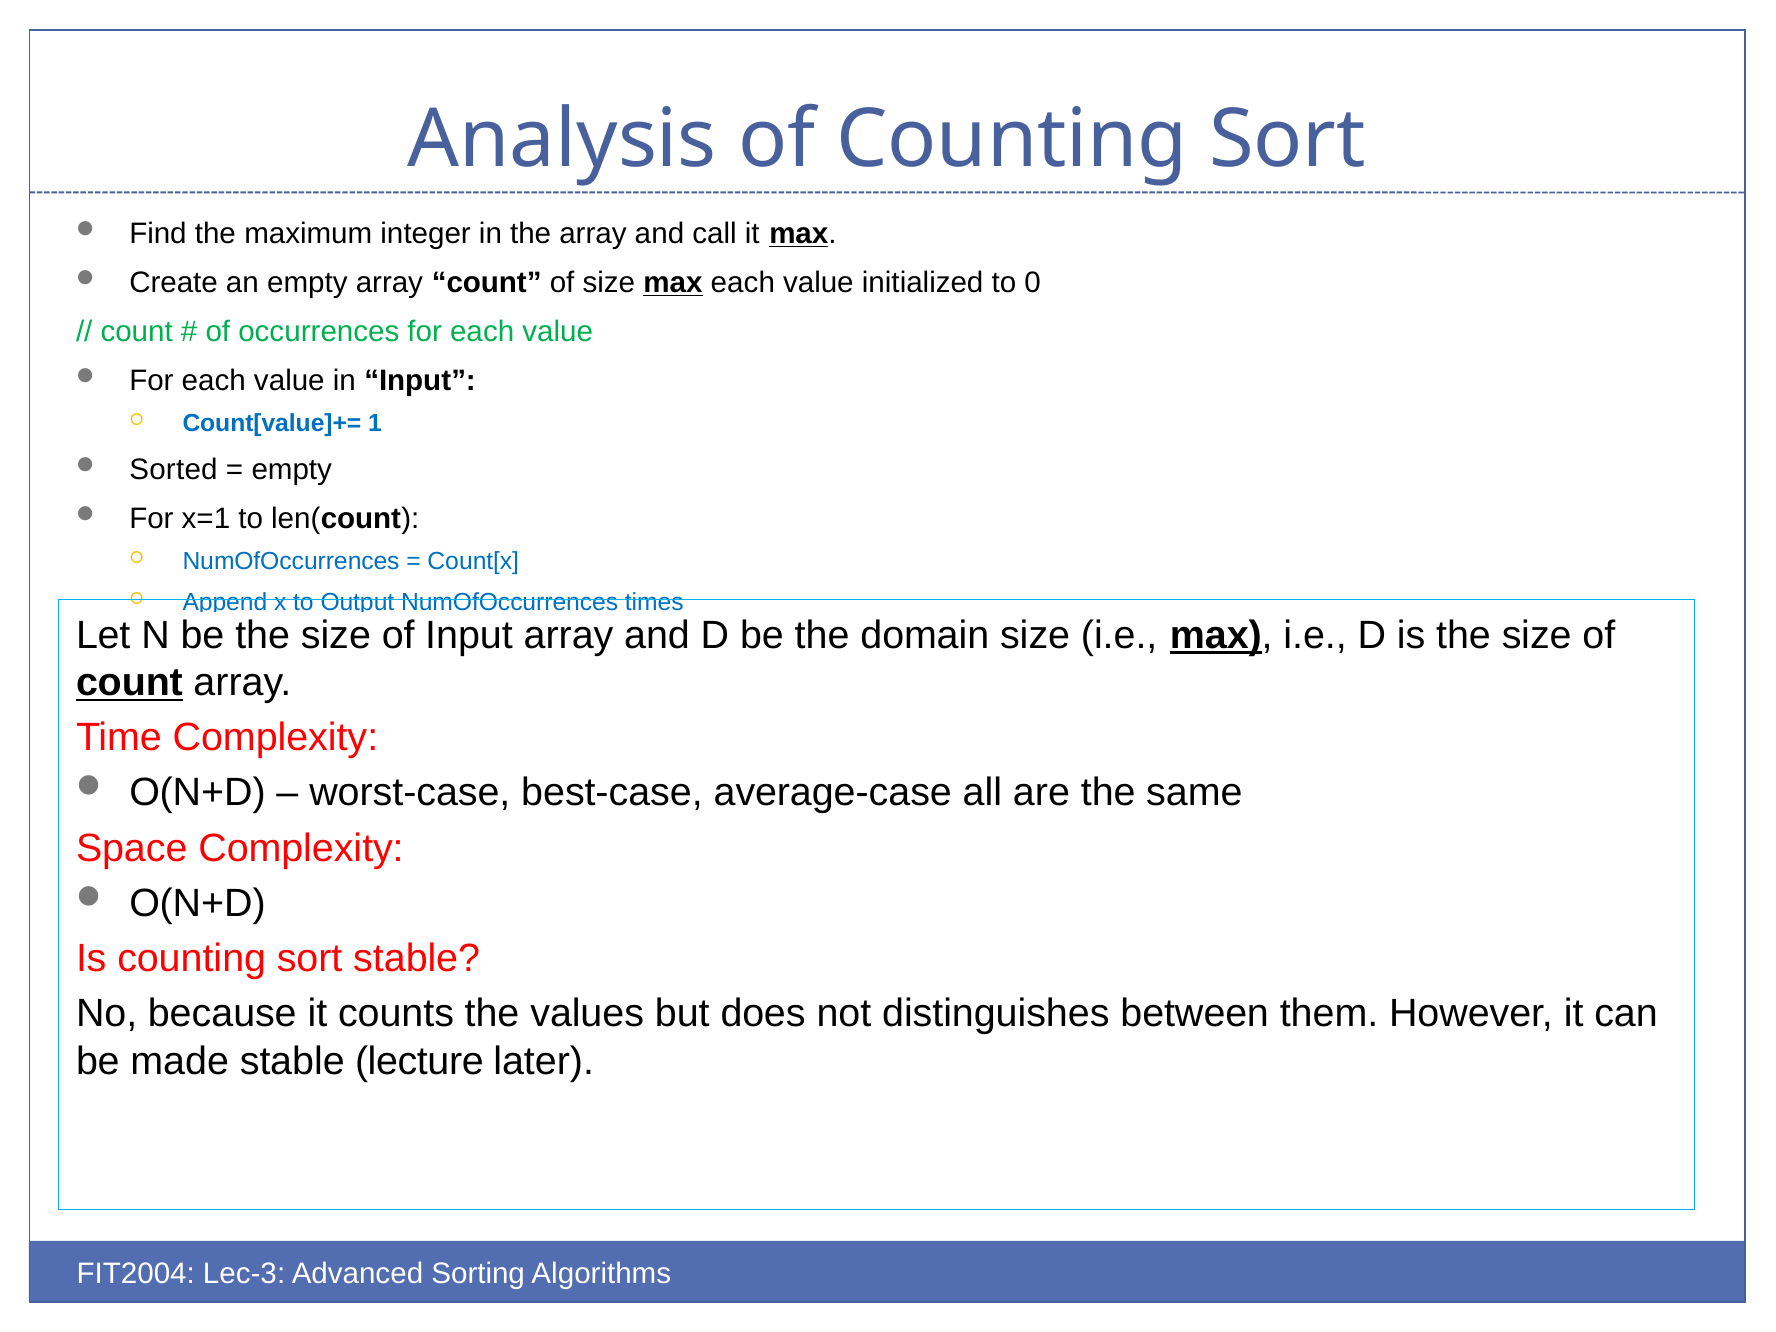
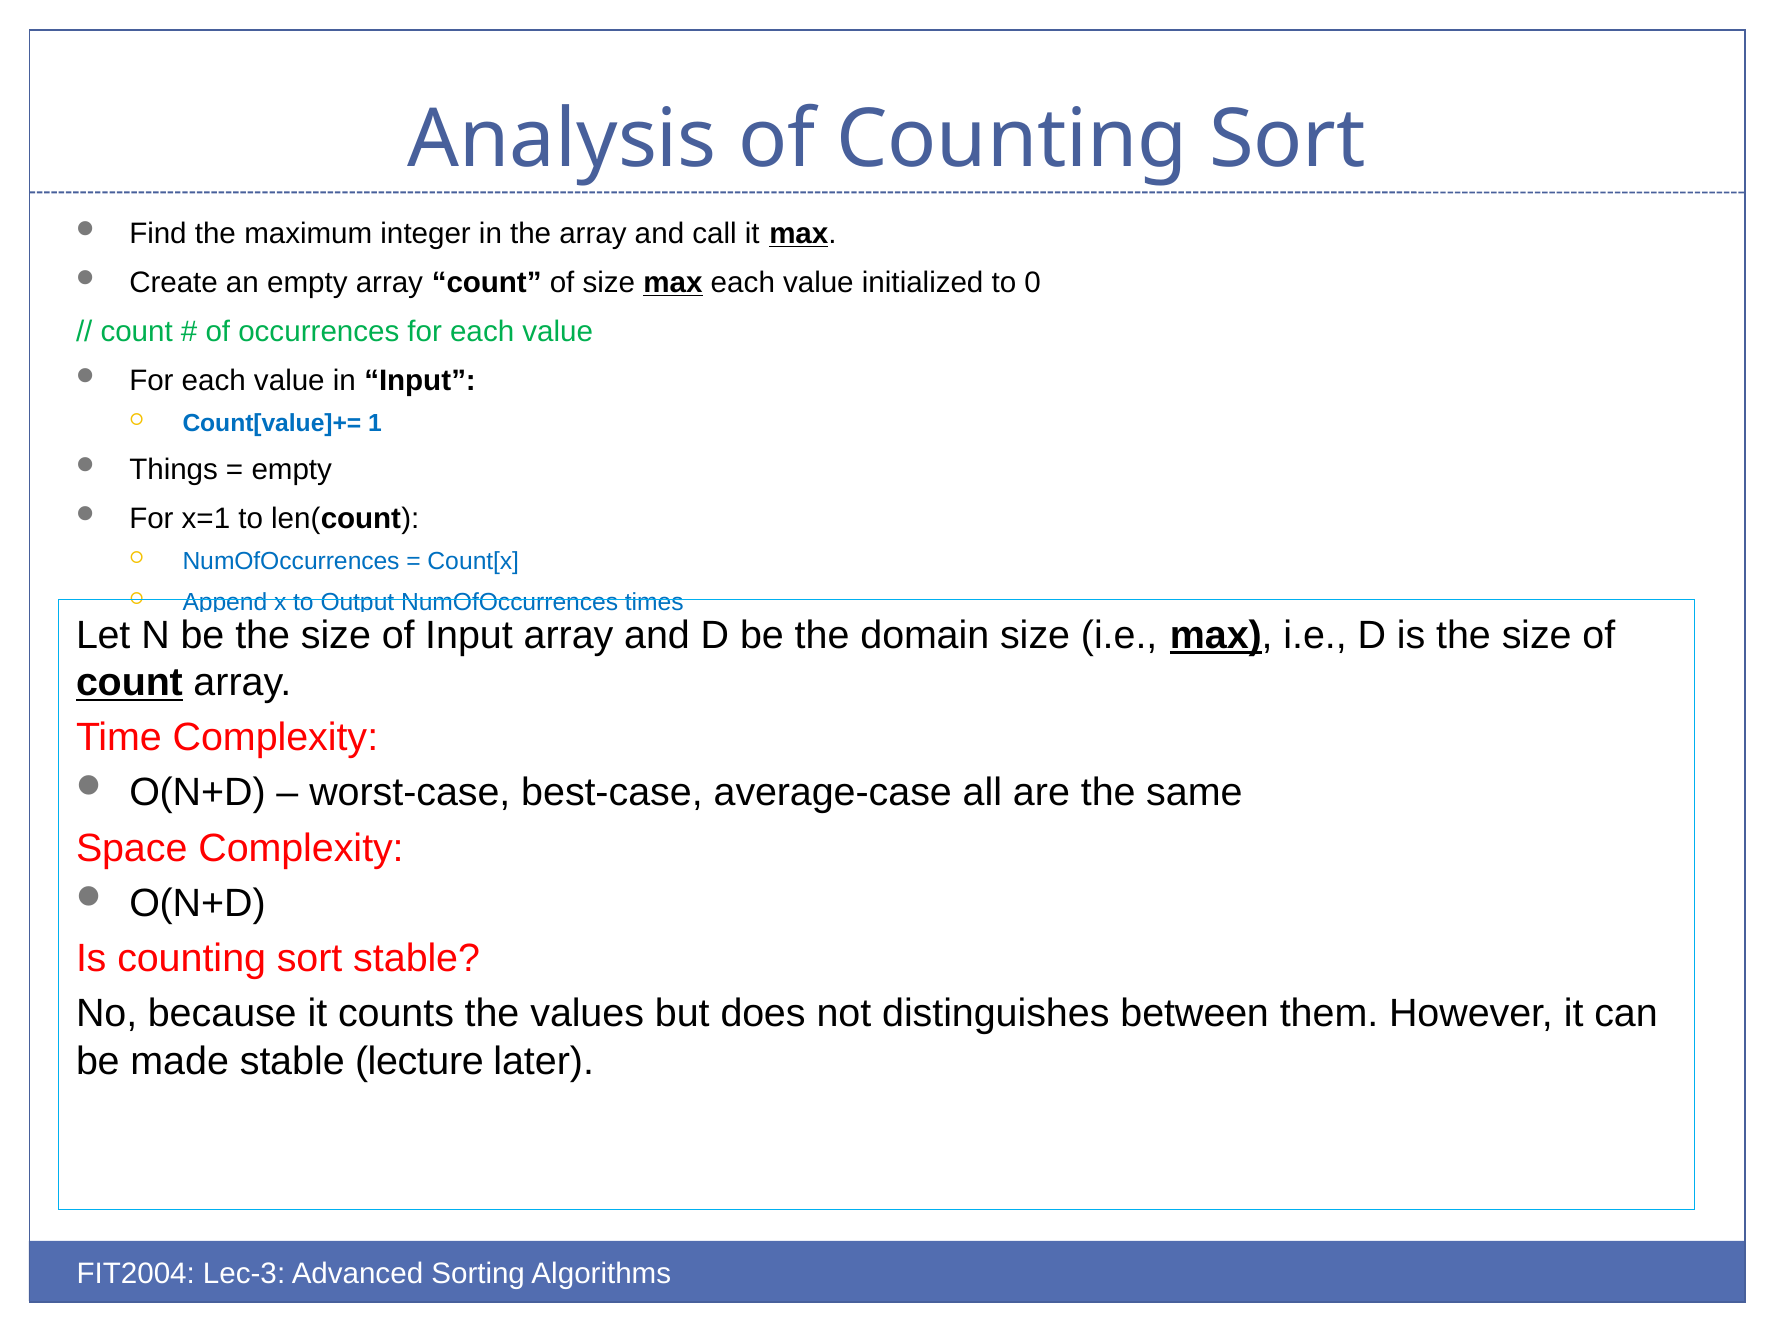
Sorted: Sorted -> Things
